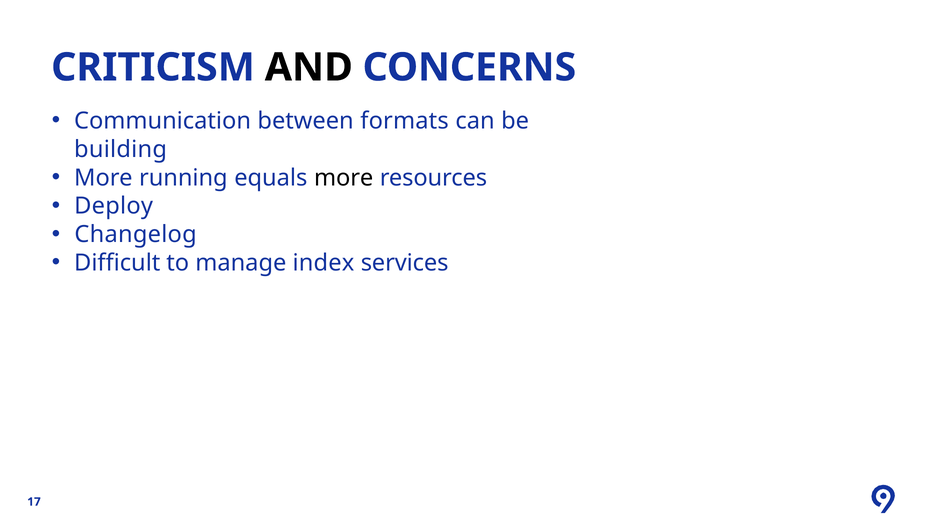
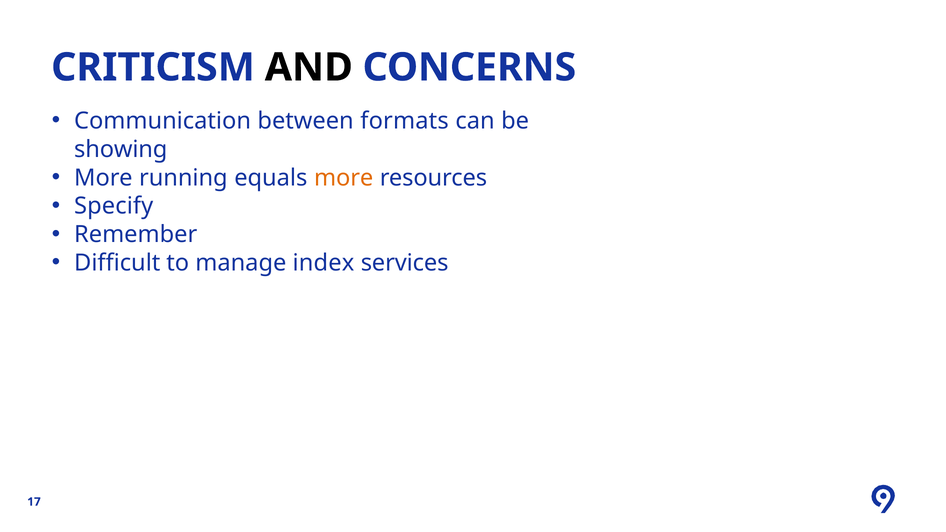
building: building -> showing
more at (344, 178) colour: black -> orange
Deploy: Deploy -> Specify
Changelog: Changelog -> Remember
